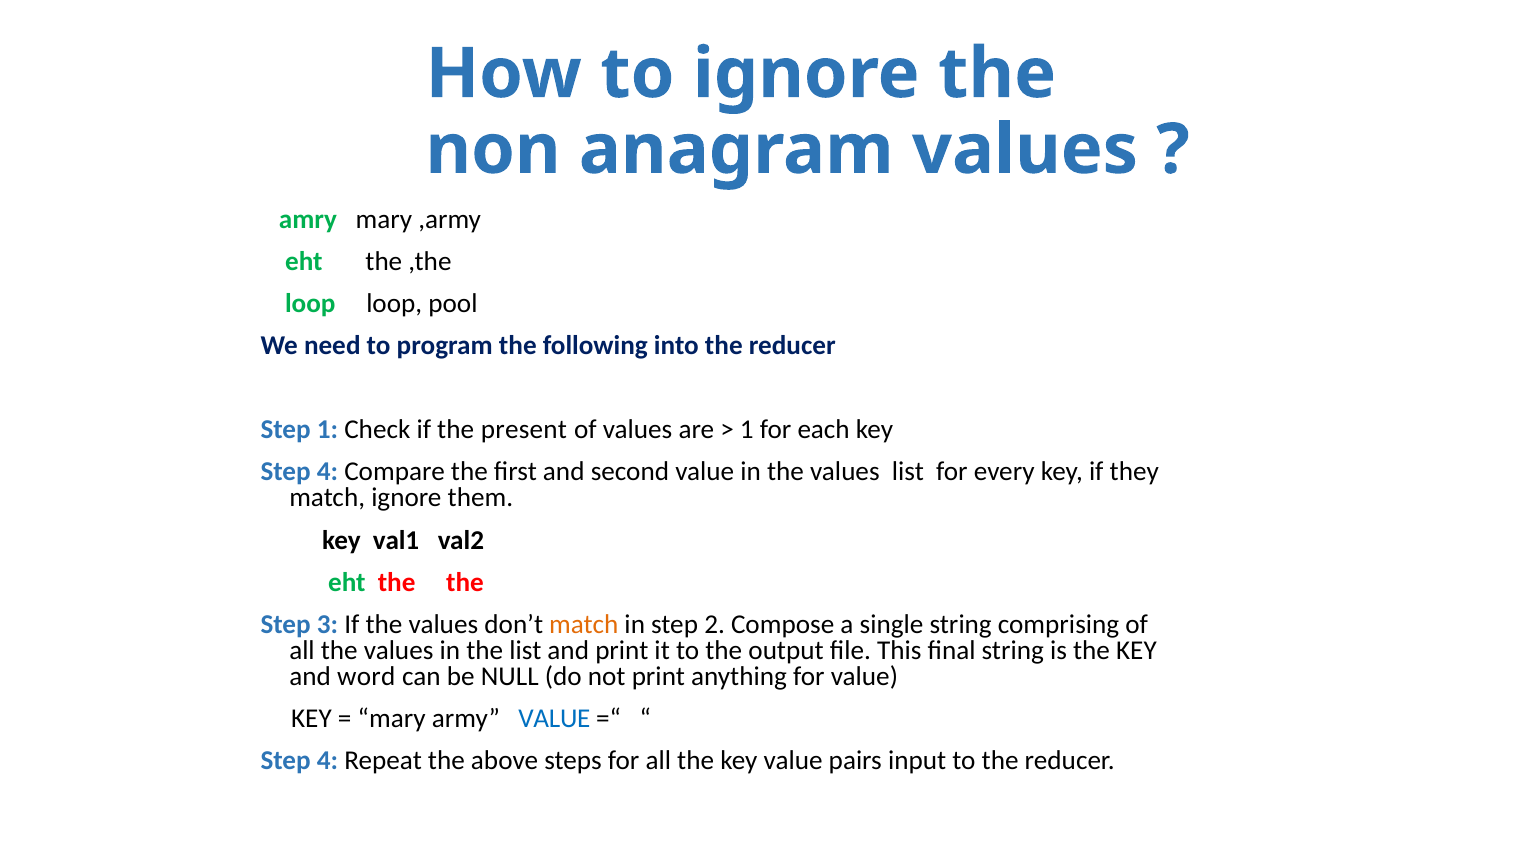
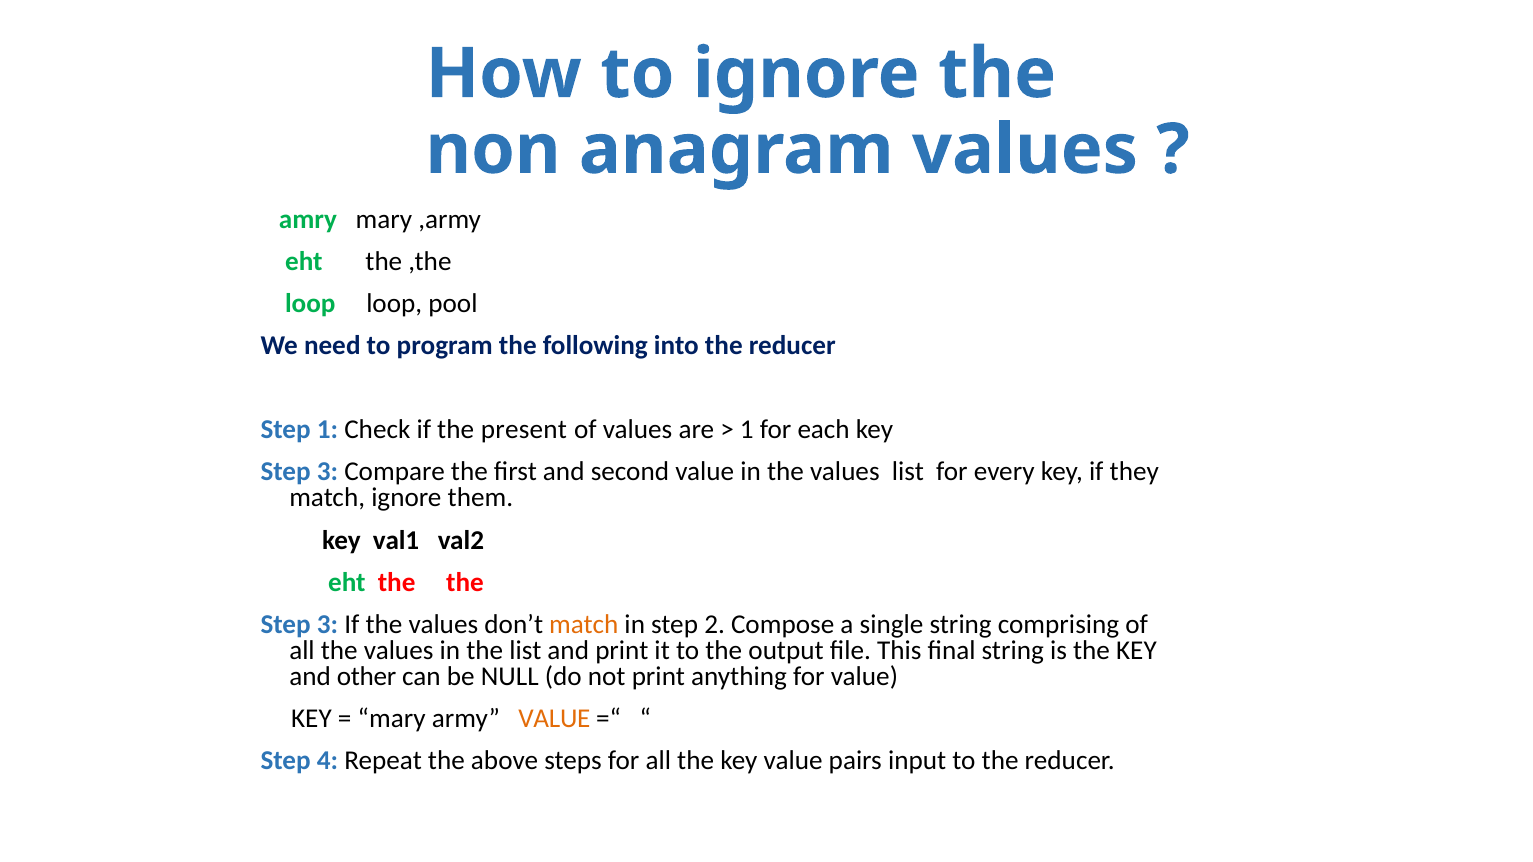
4 at (328, 472): 4 -> 3
word: word -> other
VALUE at (554, 719) colour: blue -> orange
